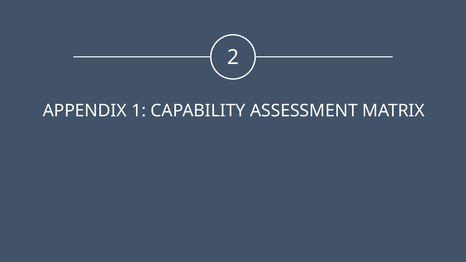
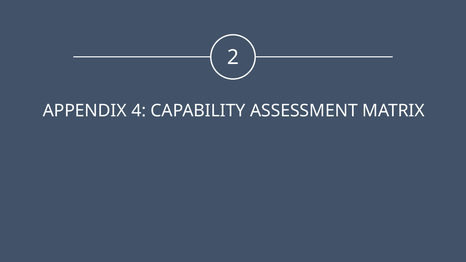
1: 1 -> 4
